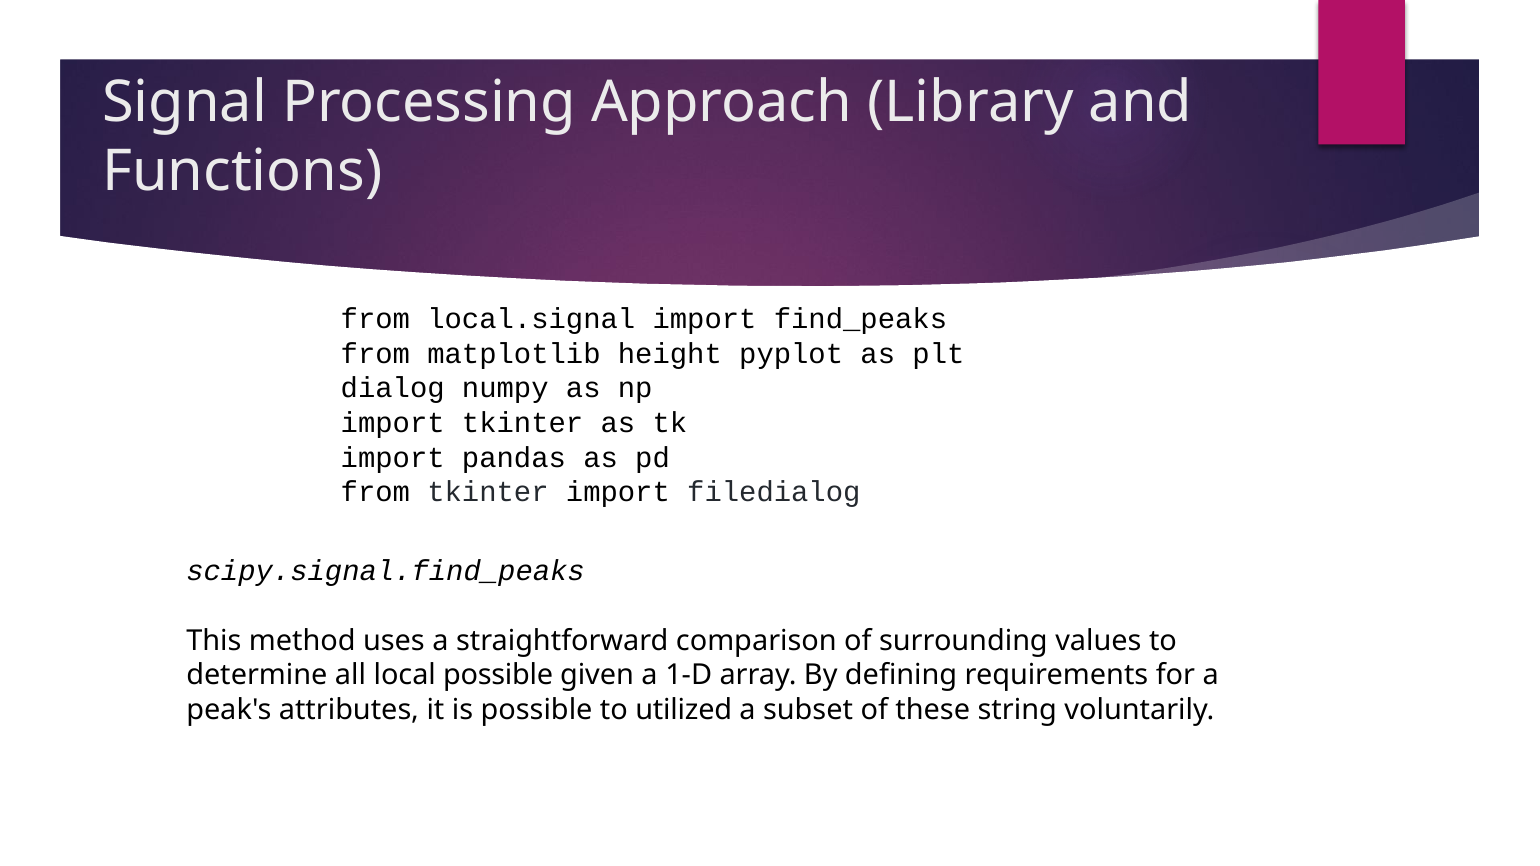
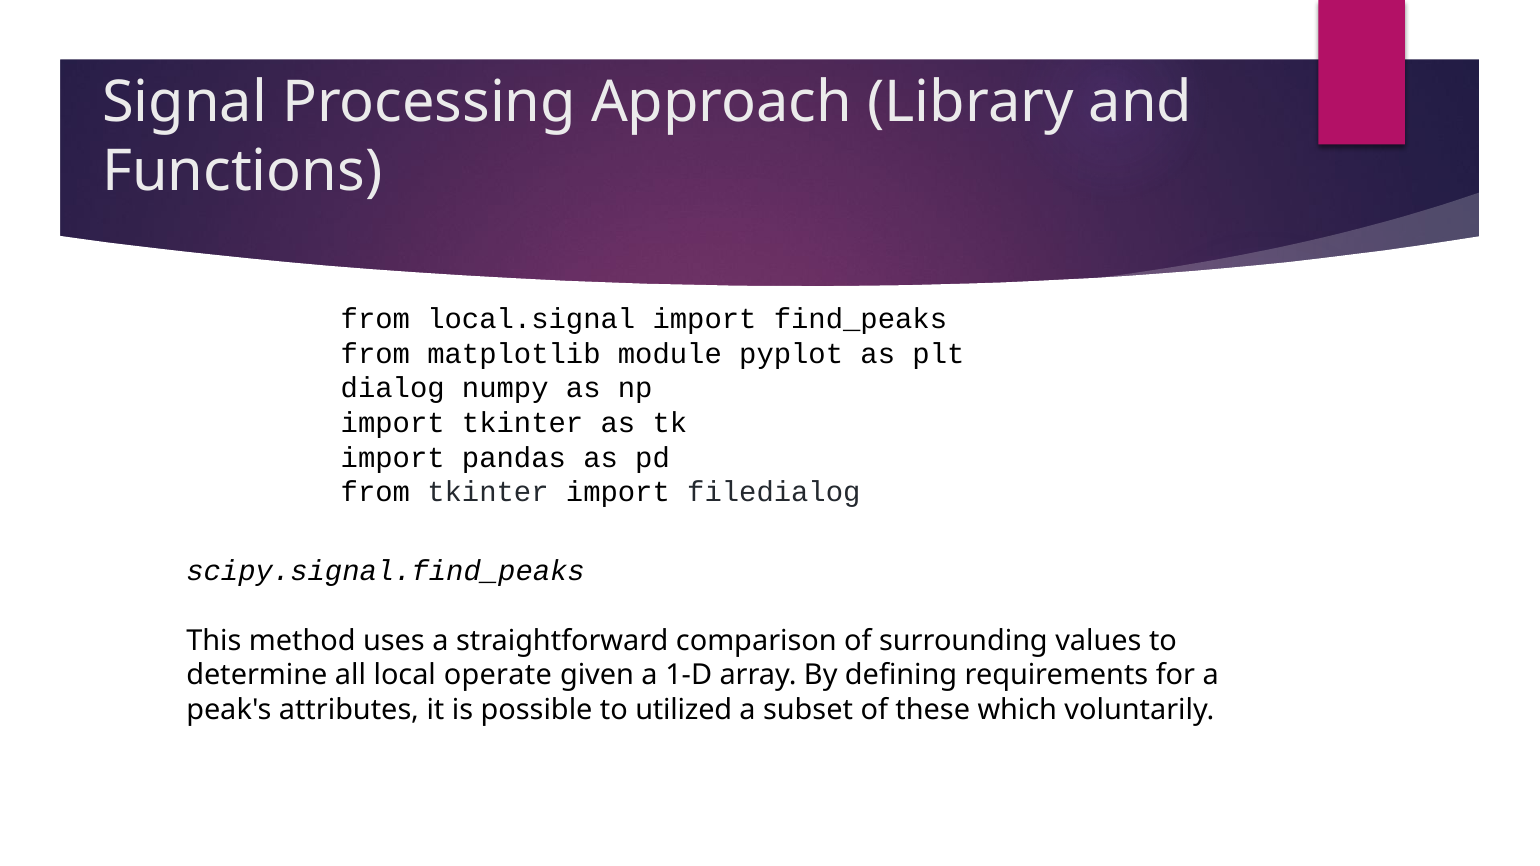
height: height -> module
local possible: possible -> operate
string: string -> which
